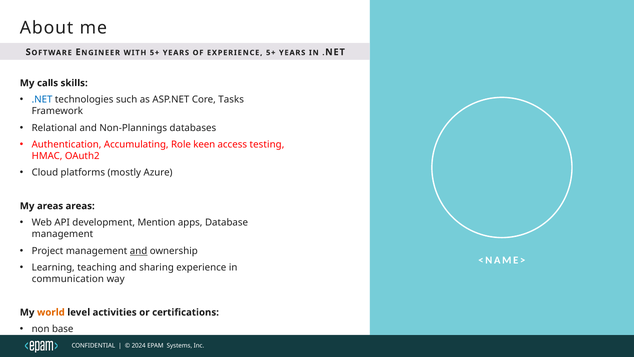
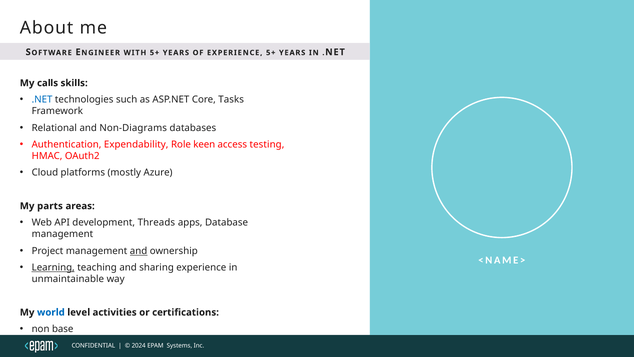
Non-Plannings: Non-Plannings -> Non-Diagrams
Accumulating: Accumulating -> Expendability
My areas: areas -> parts
Mention: Mention -> Threads
Learning underline: none -> present
communication: communication -> unmaintainable
world colour: orange -> blue
